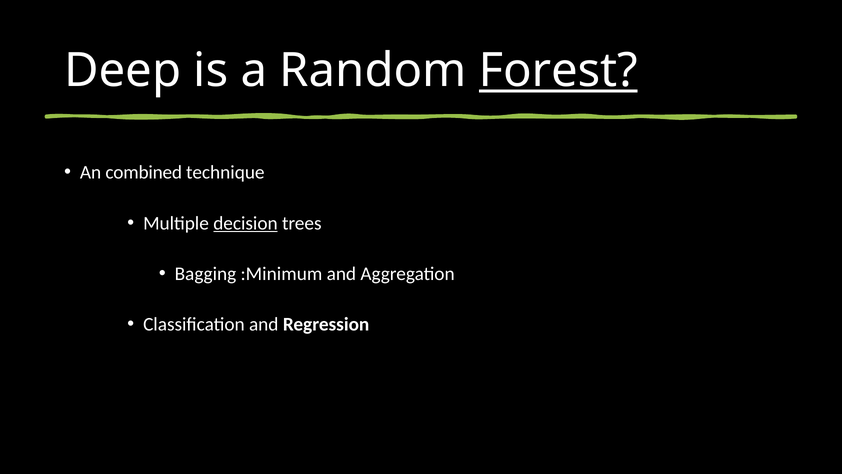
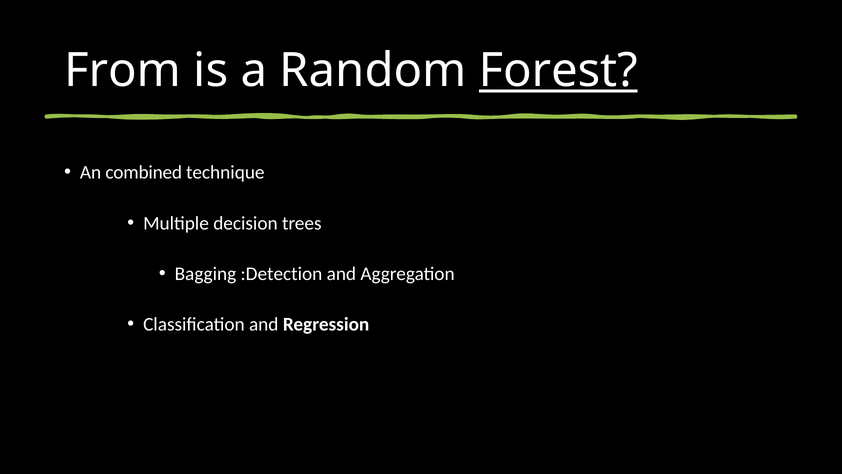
Deep: Deep -> From
decision underline: present -> none
:Minimum: :Minimum -> :Detection
